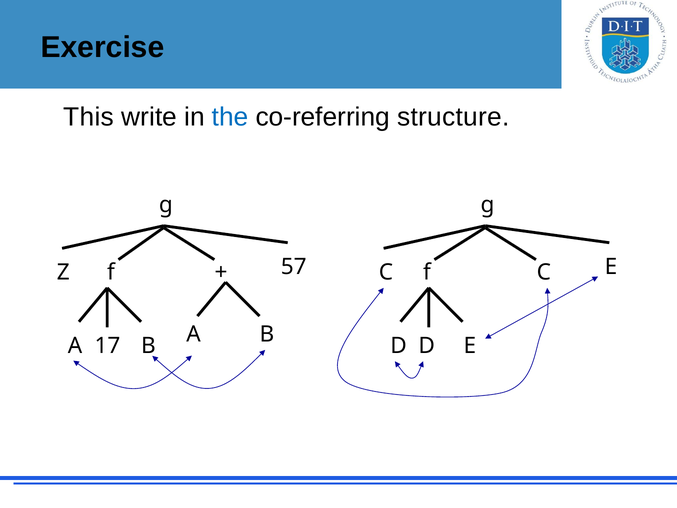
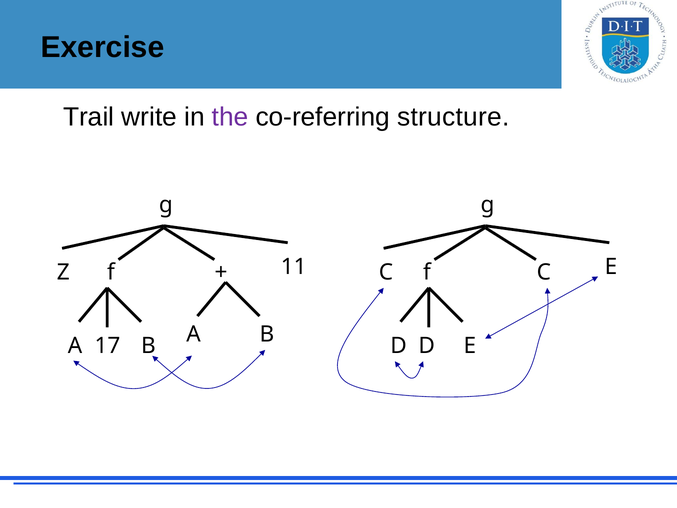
This: This -> Trail
the colour: blue -> purple
57: 57 -> 11
